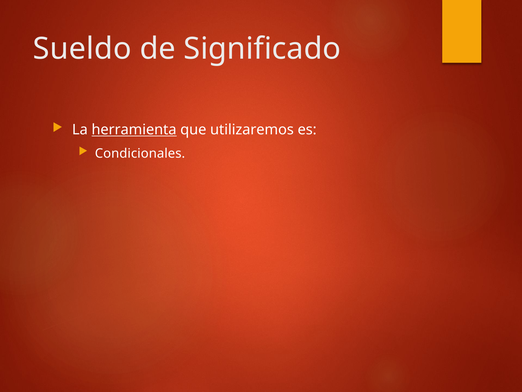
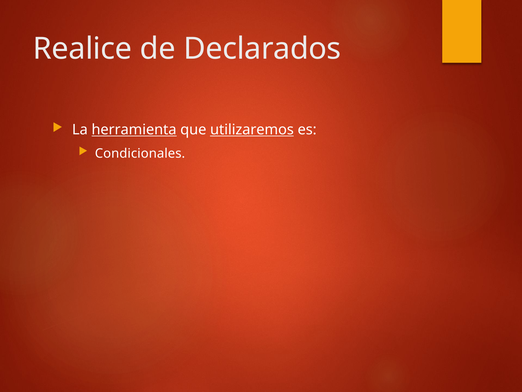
Sueldo: Sueldo -> Realice
Significado: Significado -> Declarados
utilizaremos underline: none -> present
